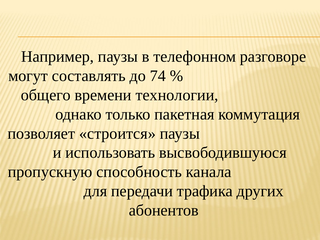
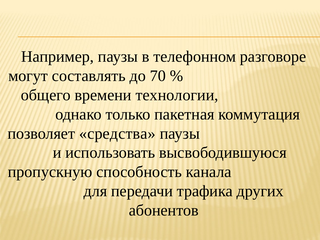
74: 74 -> 70
строится: строится -> средства
